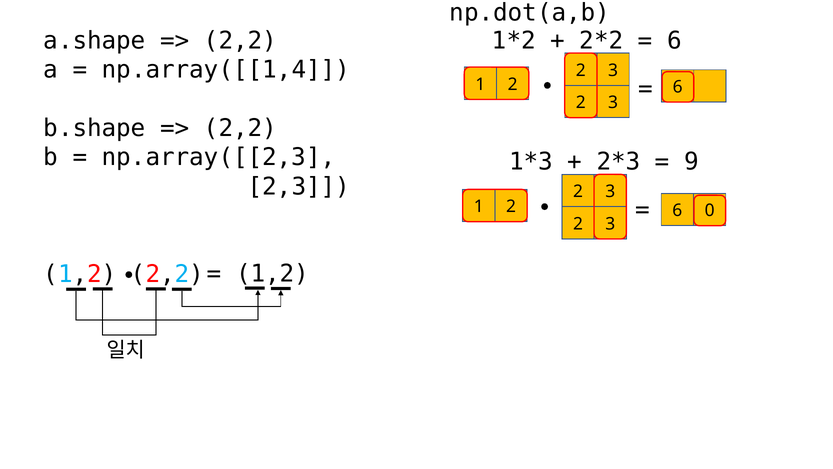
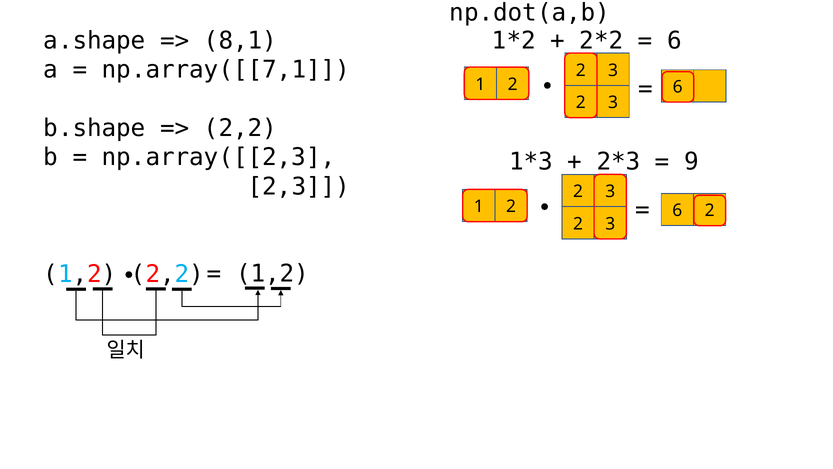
2,2 at (241, 40): 2,2 -> 8,1
np.array([[1,4: np.array([[1,4 -> np.array([[7,1
6 0: 0 -> 2
